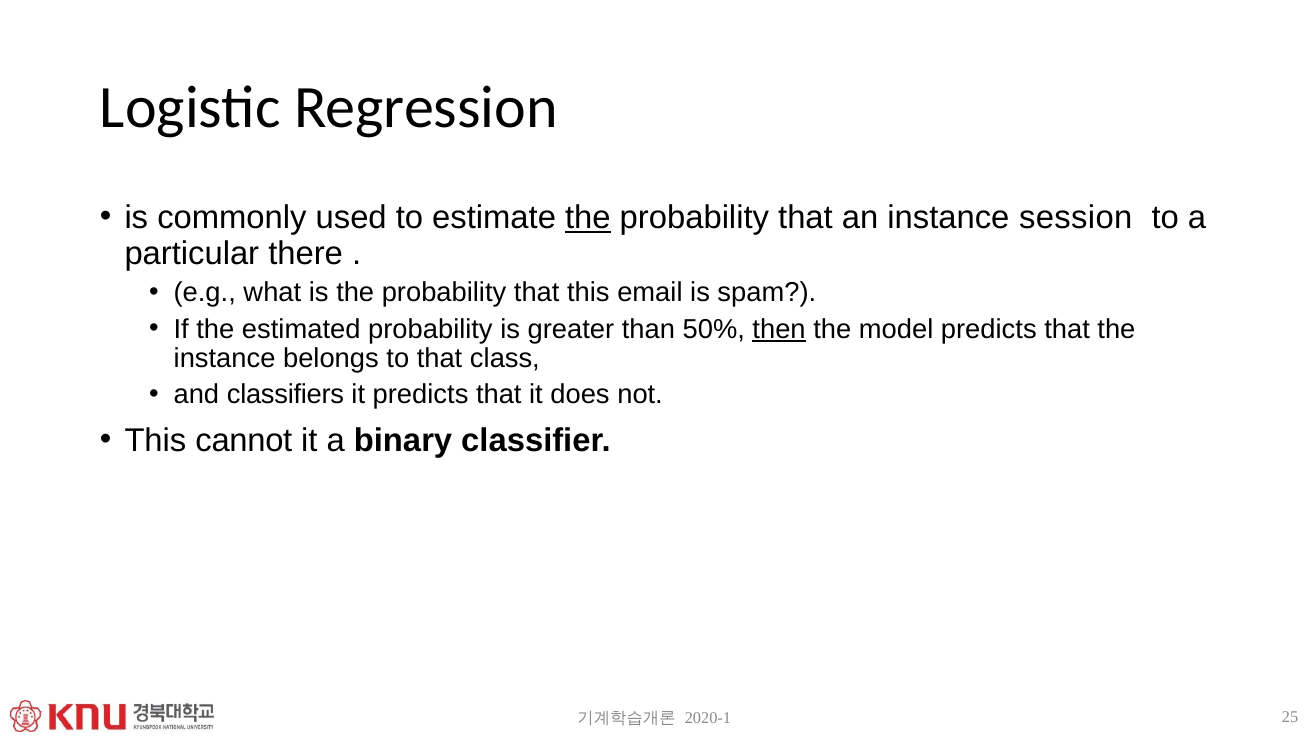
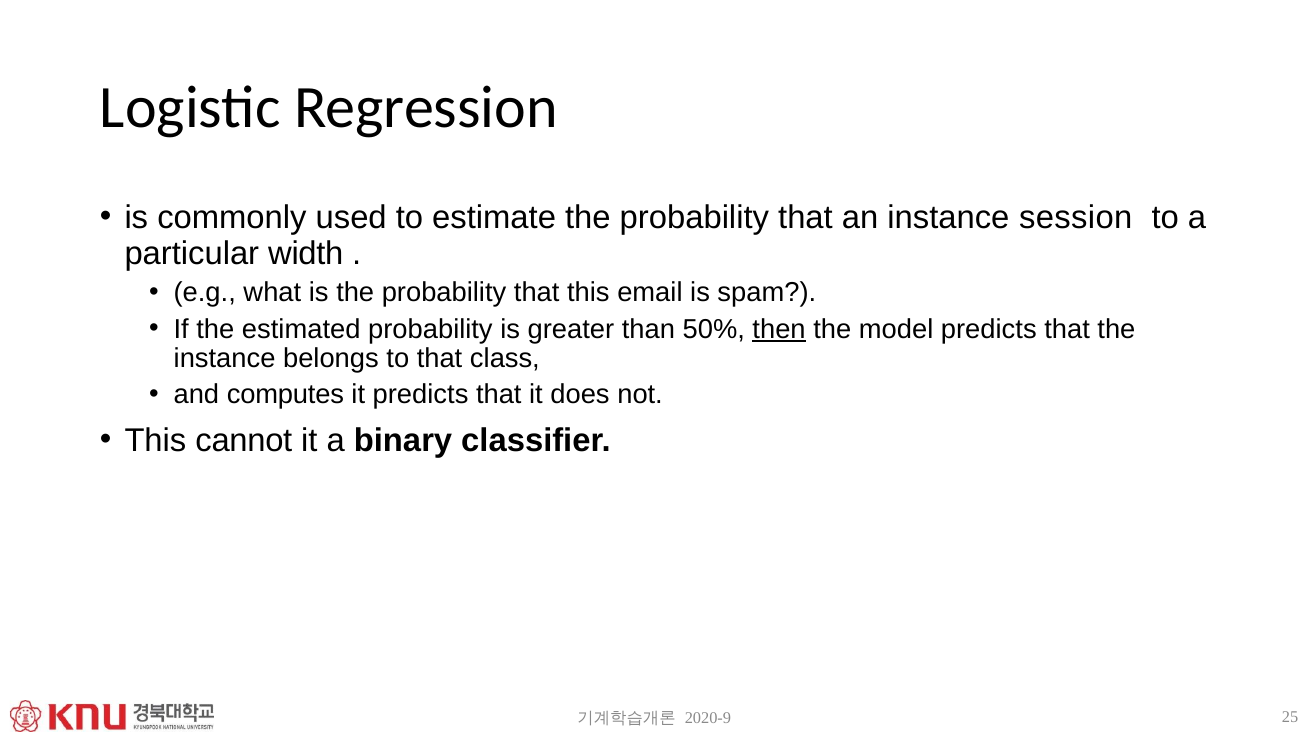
the at (588, 218) underline: present -> none
there: there -> width
classifiers: classifiers -> computes
2020-1: 2020-1 -> 2020-9
